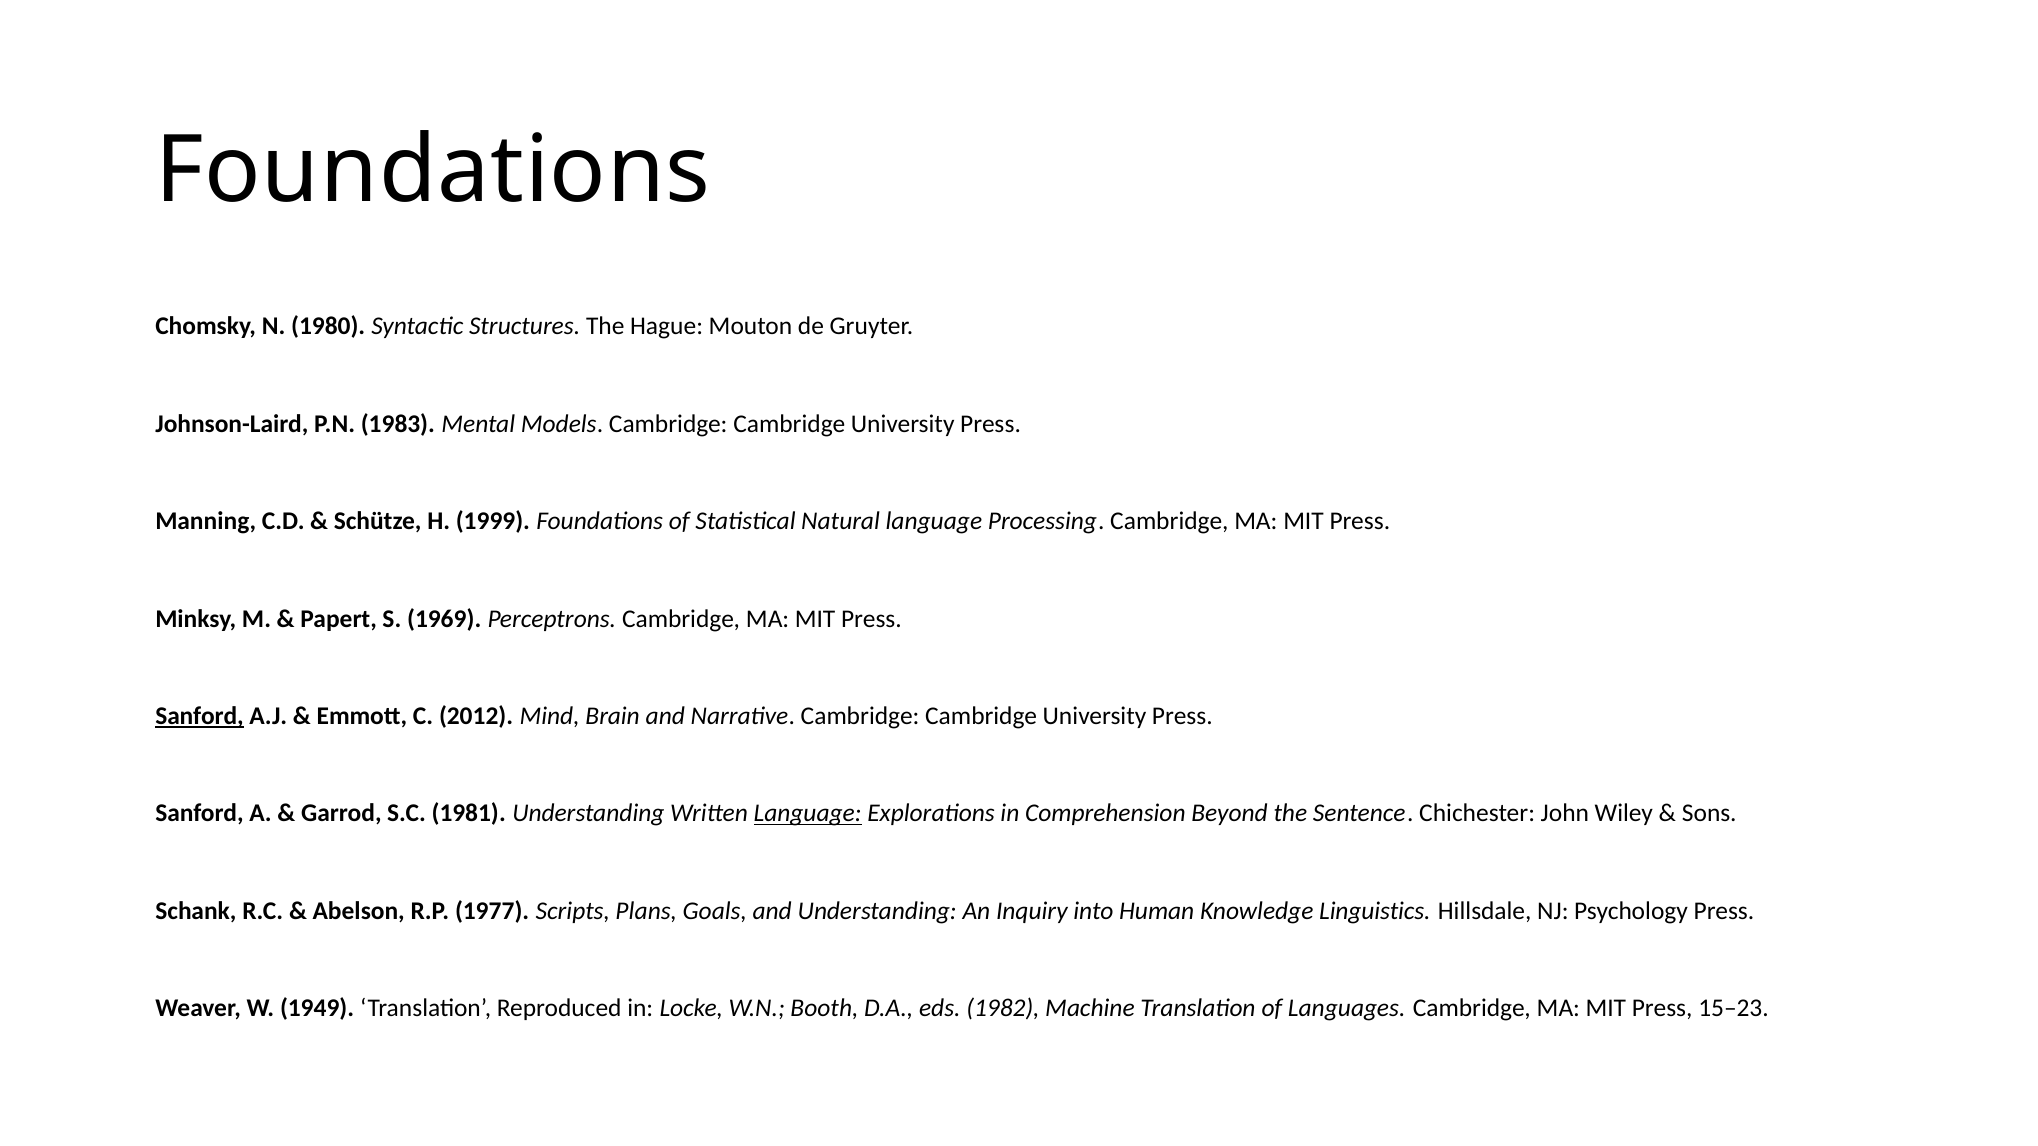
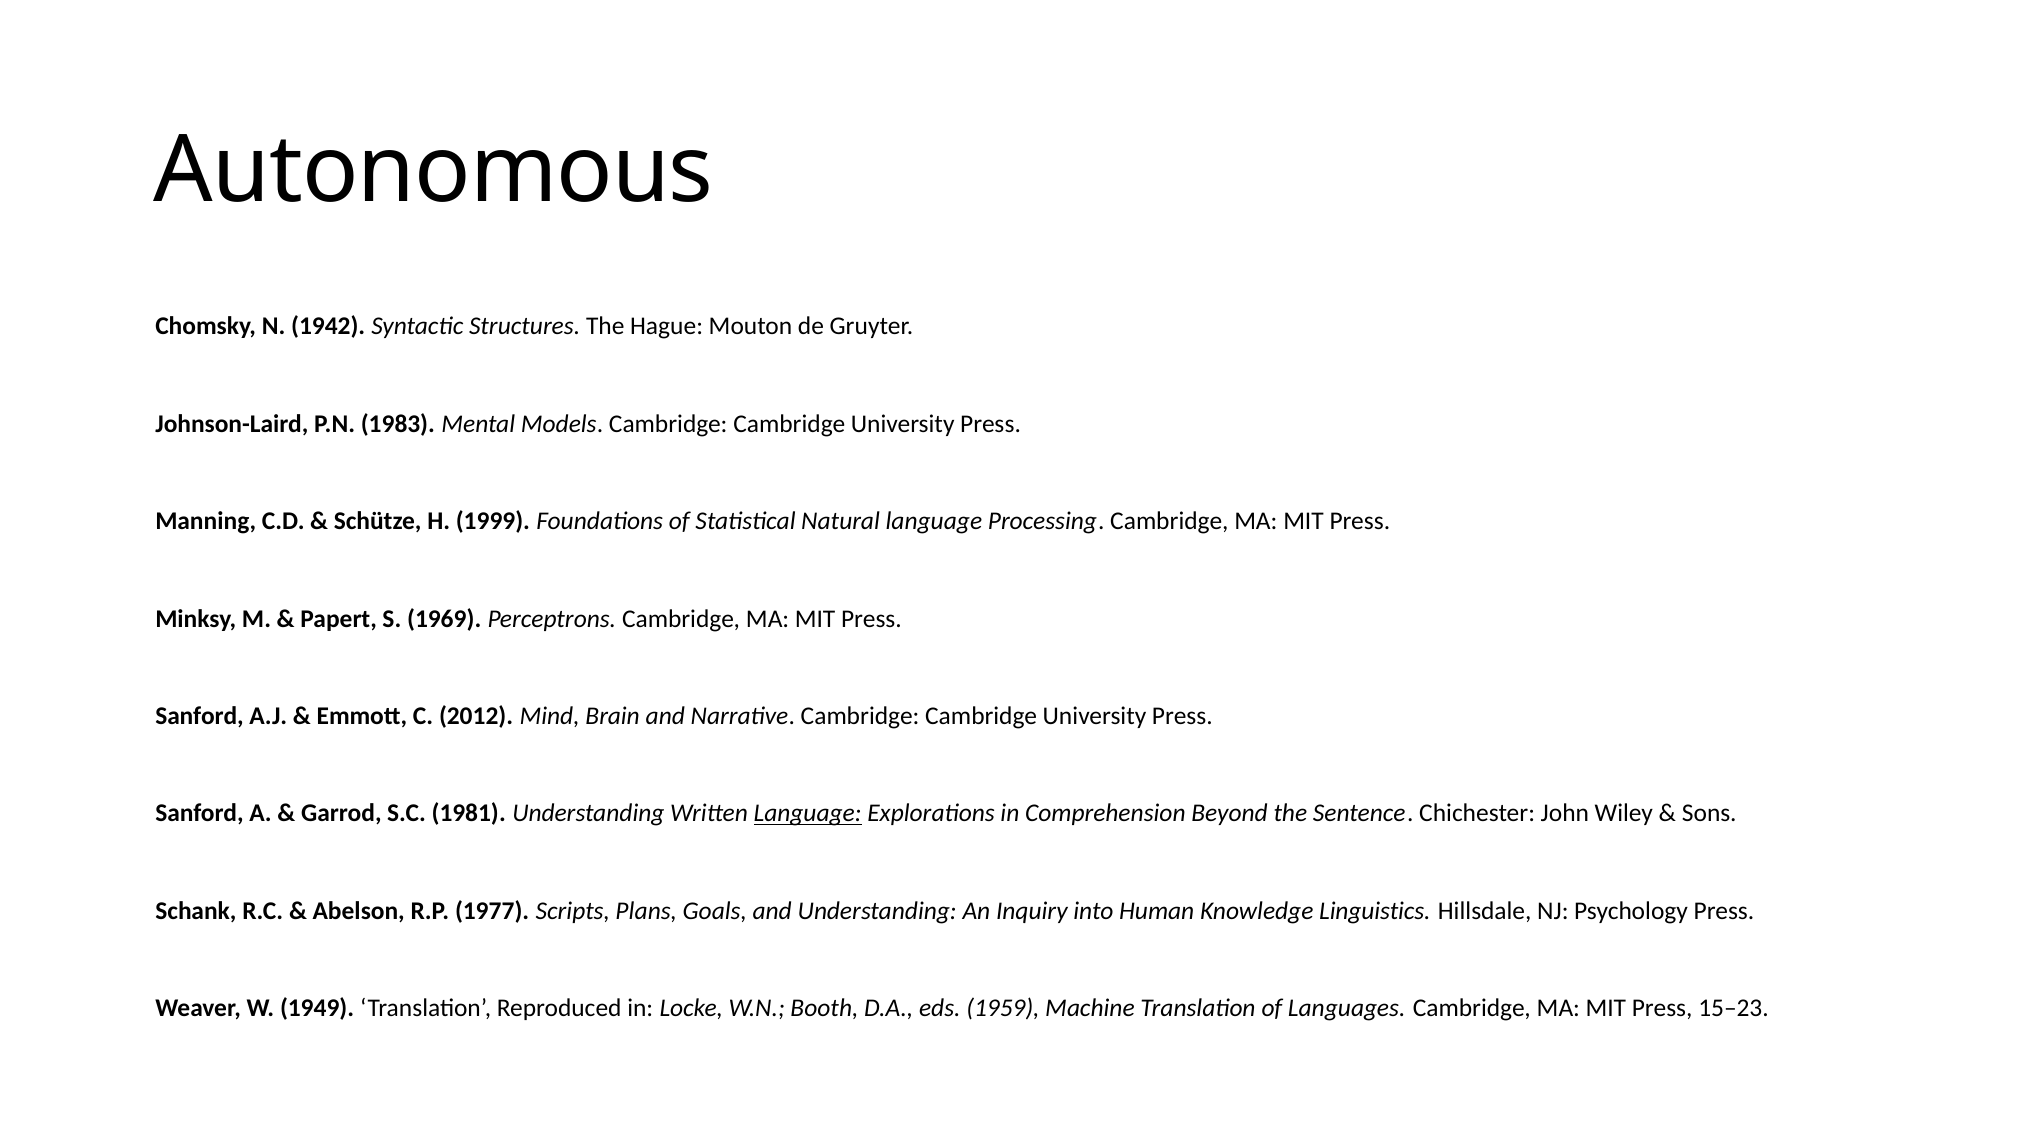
Foundations at (433, 171): Foundations -> Autonomous
1980: 1980 -> 1942
Sanford at (200, 716) underline: present -> none
1982: 1982 -> 1959
